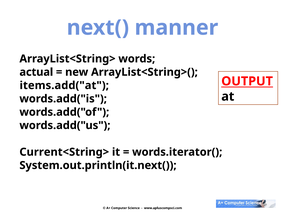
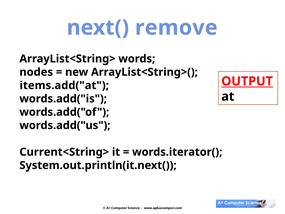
manner: manner -> remove
actual: actual -> nodes
